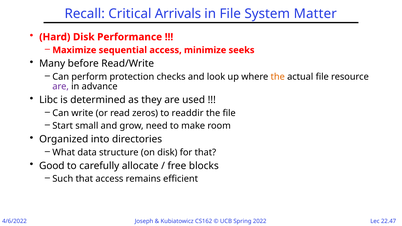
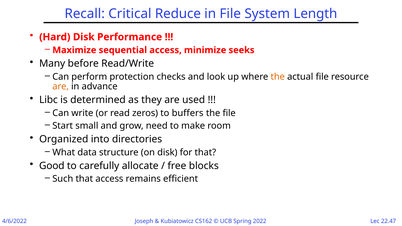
Arrivals: Arrivals -> Reduce
Matter: Matter -> Length
are at (61, 87) colour: purple -> orange
readdir: readdir -> buffers
